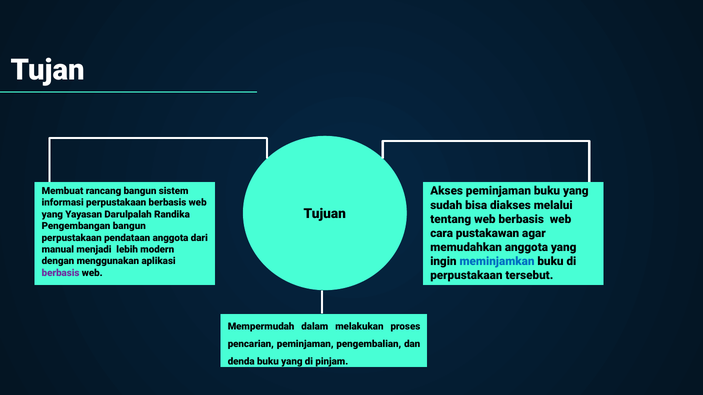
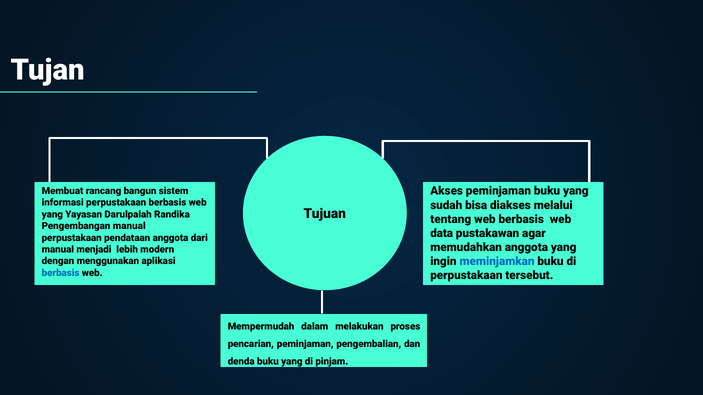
Pengembangan bangun: bangun -> manual
cara: cara -> data
berbasis at (61, 273) colour: purple -> blue
